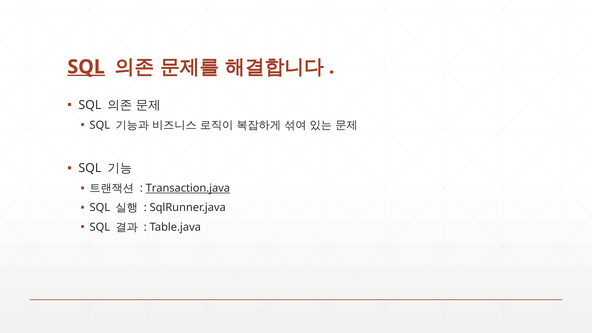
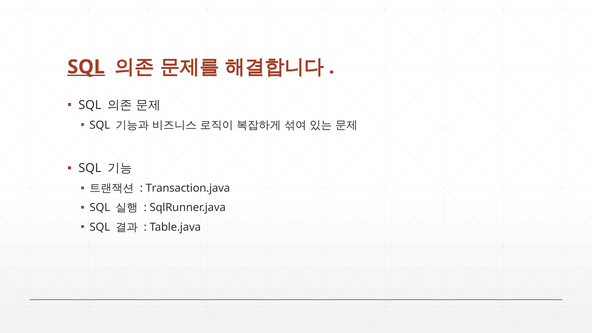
Transaction.java underline: present -> none
